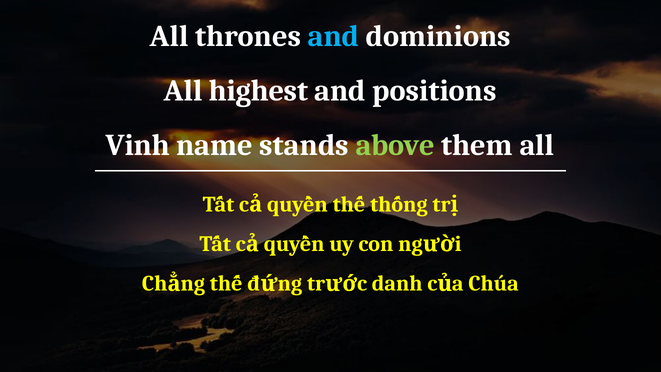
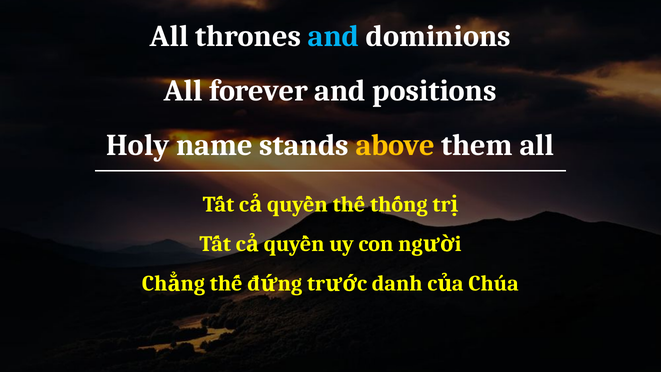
highest: highest -> forever
Vinh: Vinh -> Holy
above colour: light green -> yellow
